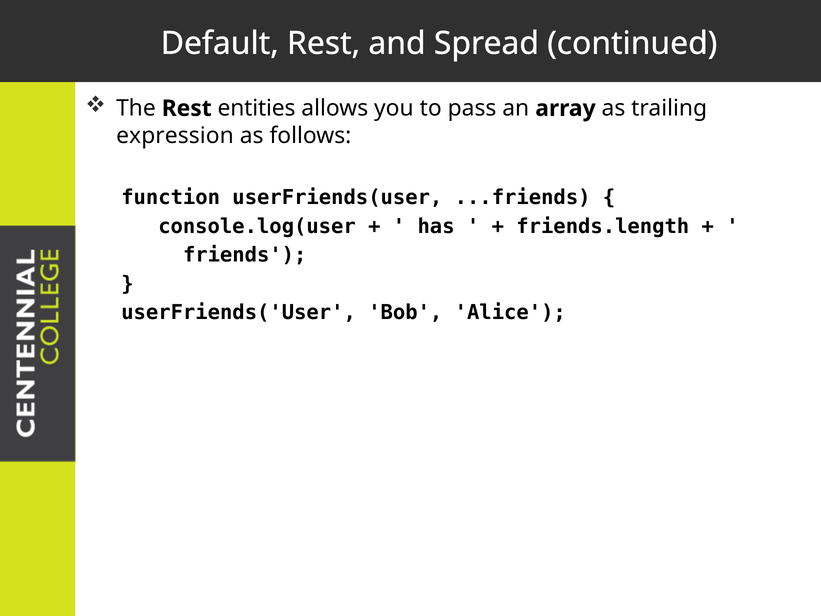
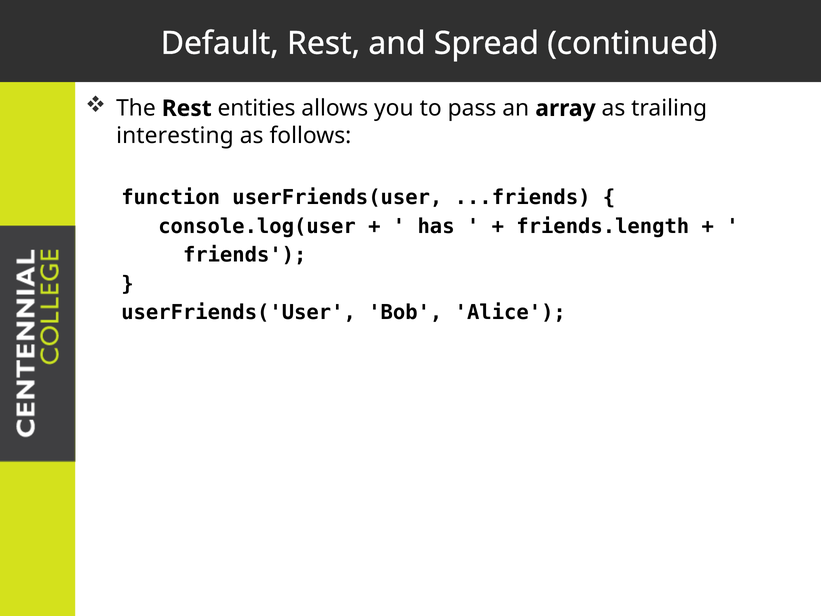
expression: expression -> interesting
